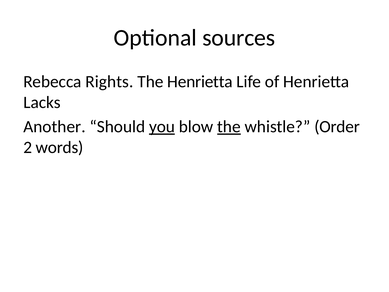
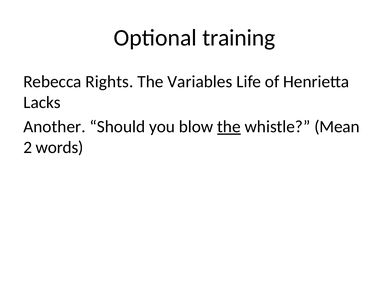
sources: sources -> training
The Henrietta: Henrietta -> Variables
you underline: present -> none
Order: Order -> Mean
